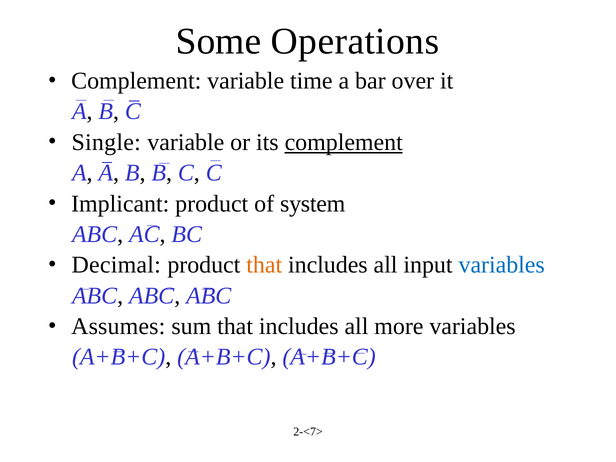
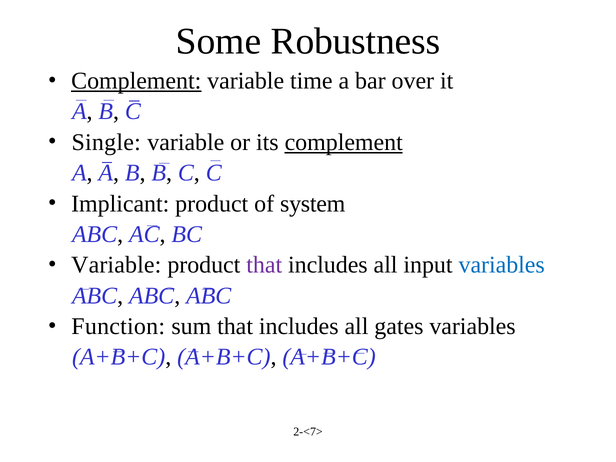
Operations: Operations -> Robustness
Complement at (136, 81) underline: none -> present
Decimal at (116, 265): Decimal -> Variable
that at (264, 265) colour: orange -> purple
Assumes: Assumes -> Function
more: more -> gates
